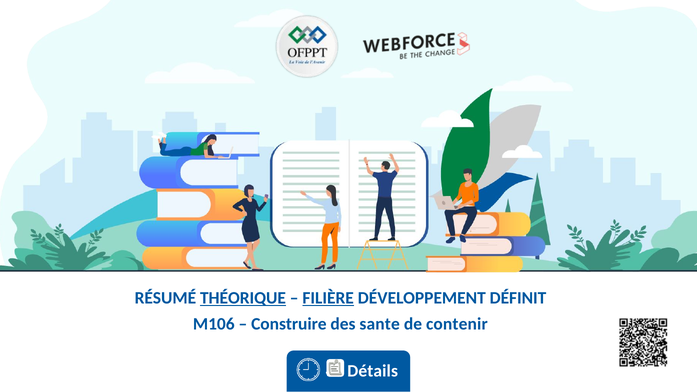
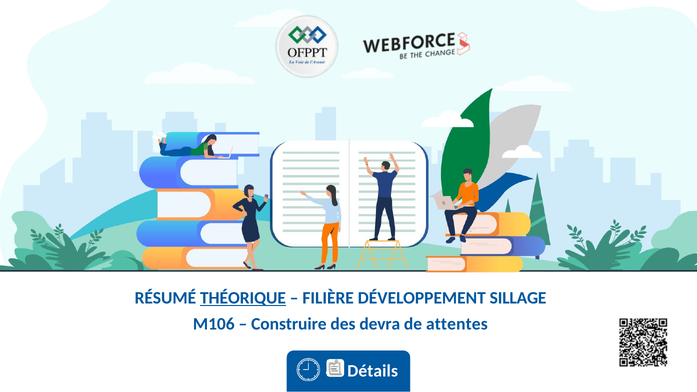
FILIÈRE underline: present -> none
DÉFINIT: DÉFINIT -> SILLAGE
sante: sante -> devra
contenir: contenir -> attentes
